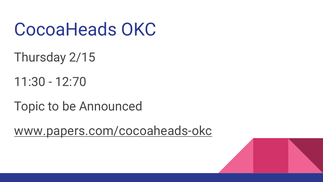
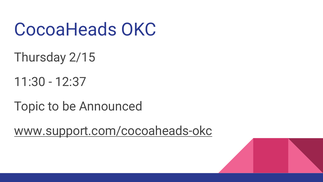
12:70: 12:70 -> 12:37
www.papers.com/cocoaheads-okc: www.papers.com/cocoaheads-okc -> www.support.com/cocoaheads-okc
